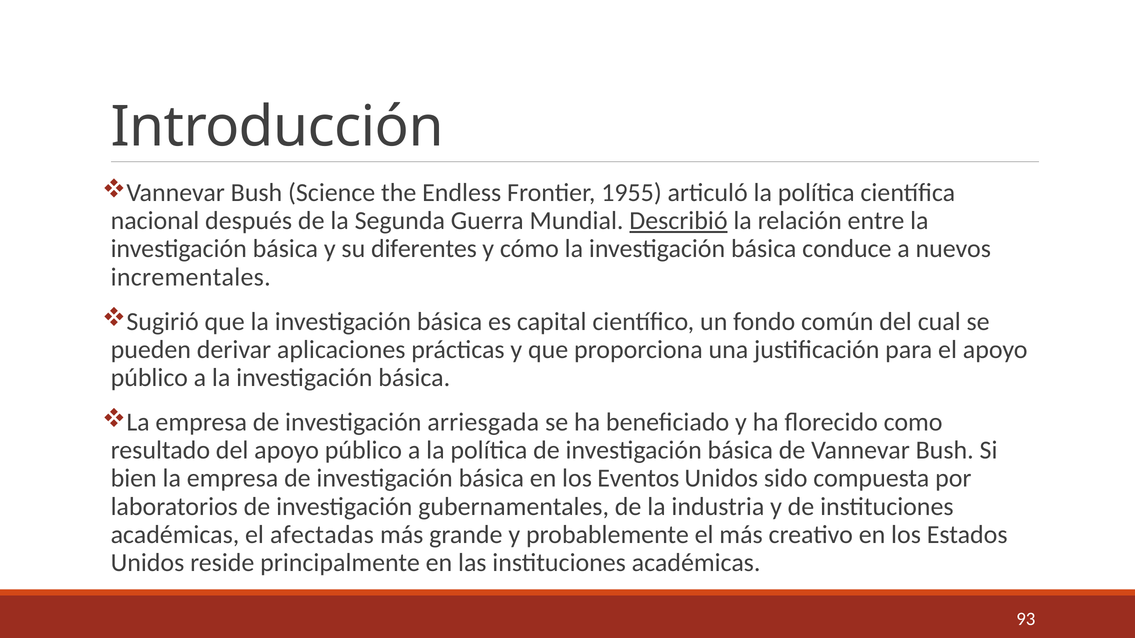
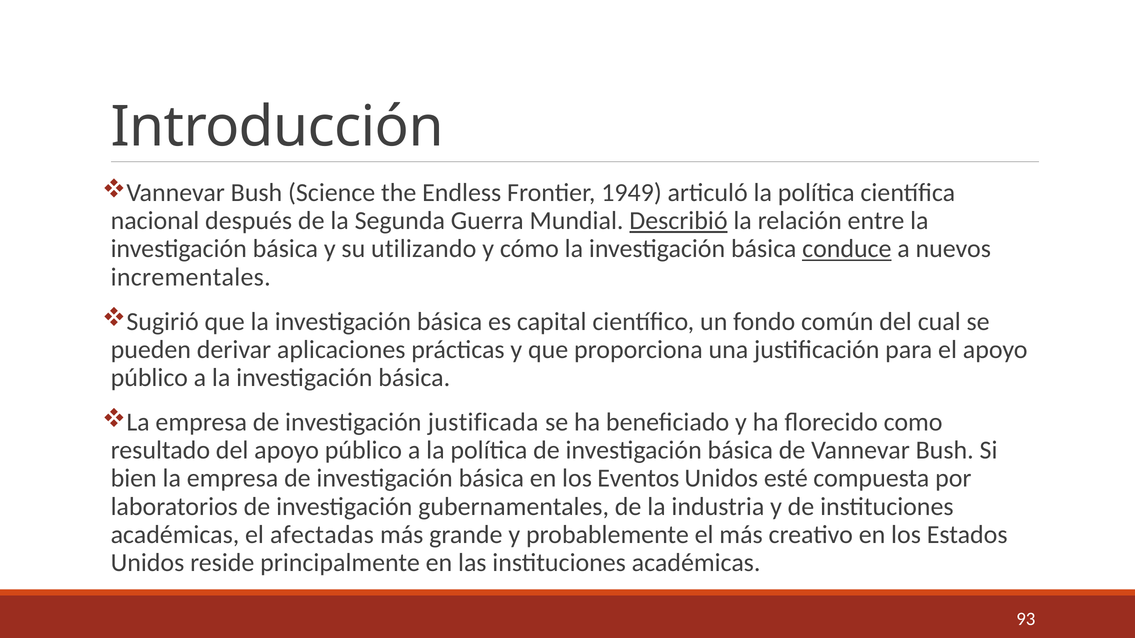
1955: 1955 -> 1949
diferentes: diferentes -> utilizando
conduce underline: none -> present
arriesgada: arriesgada -> justificada
sido: sido -> esté
